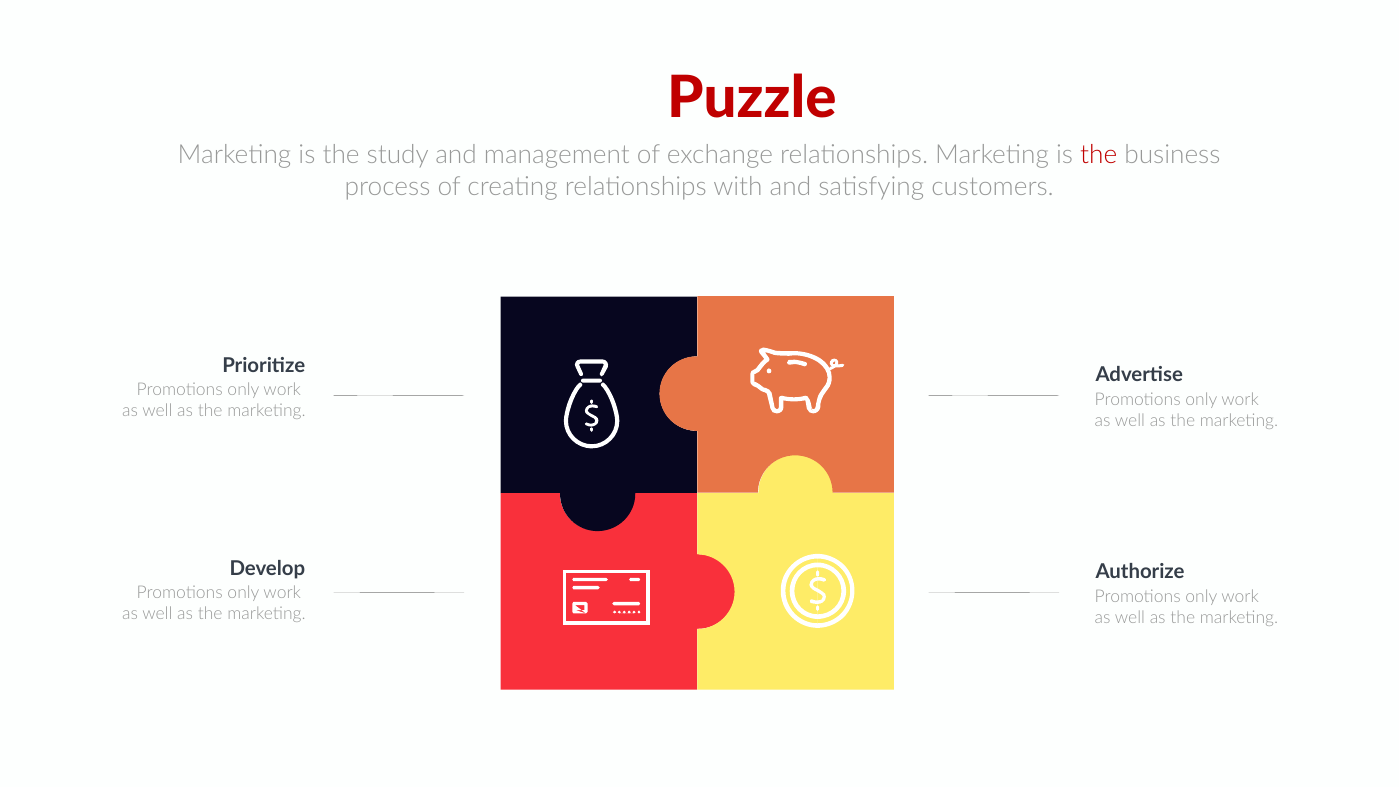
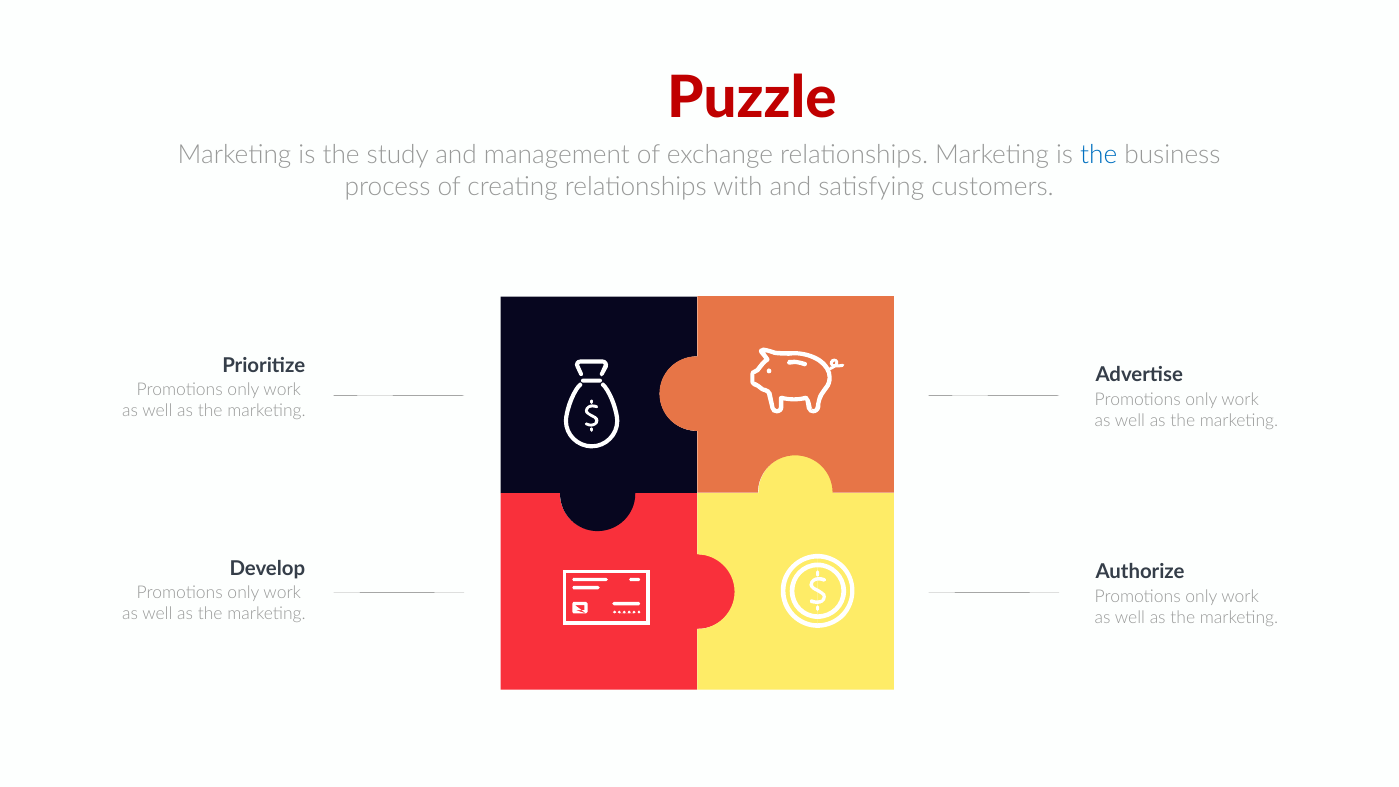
the at (1099, 155) colour: red -> blue
